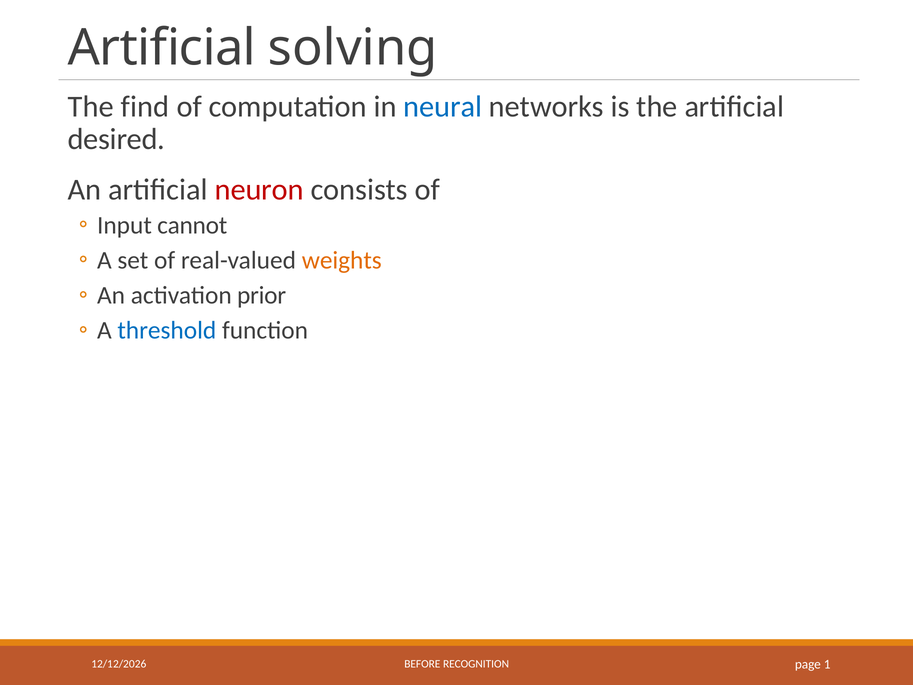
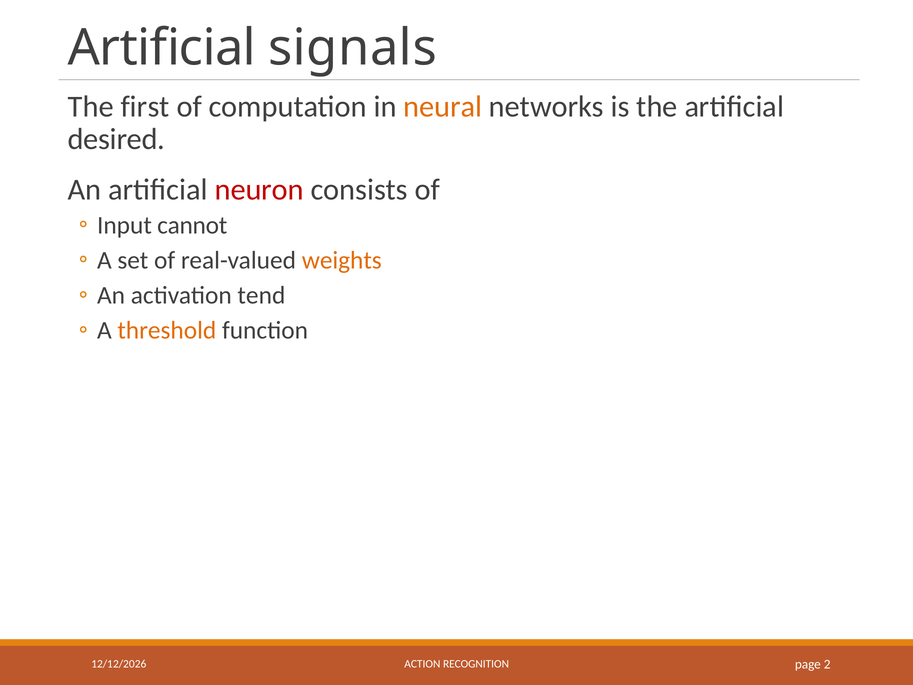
solving: solving -> signals
find: find -> first
neural colour: blue -> orange
prior: prior -> tend
threshold colour: blue -> orange
BEFORE: BEFORE -> ACTION
1: 1 -> 2
